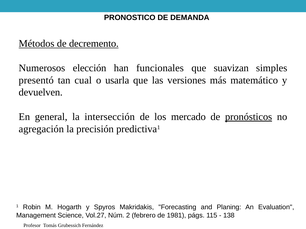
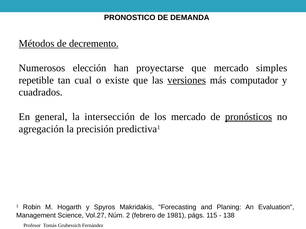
funcionales: funcionales -> proyectarse
que suavizan: suavizan -> mercado
presentó: presentó -> repetible
usarla: usarla -> existe
versiones underline: none -> present
matemático: matemático -> computador
devuelven: devuelven -> cuadrados
